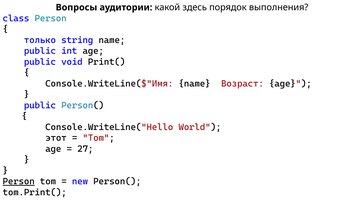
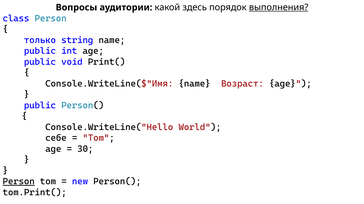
выполнения underline: none -> present
этот: этот -> себе
27: 27 -> 30
